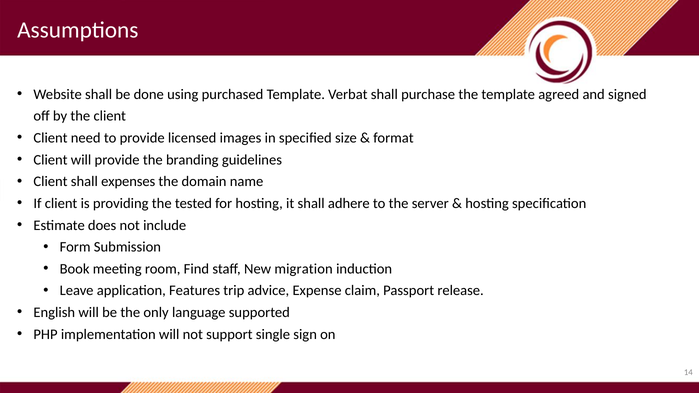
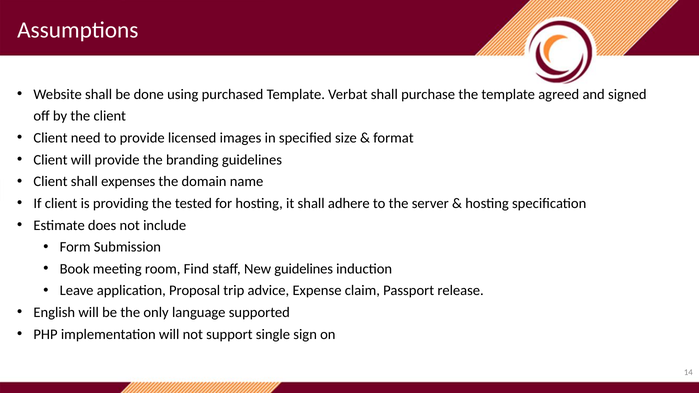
New migration: migration -> guidelines
Features: Features -> Proposal
